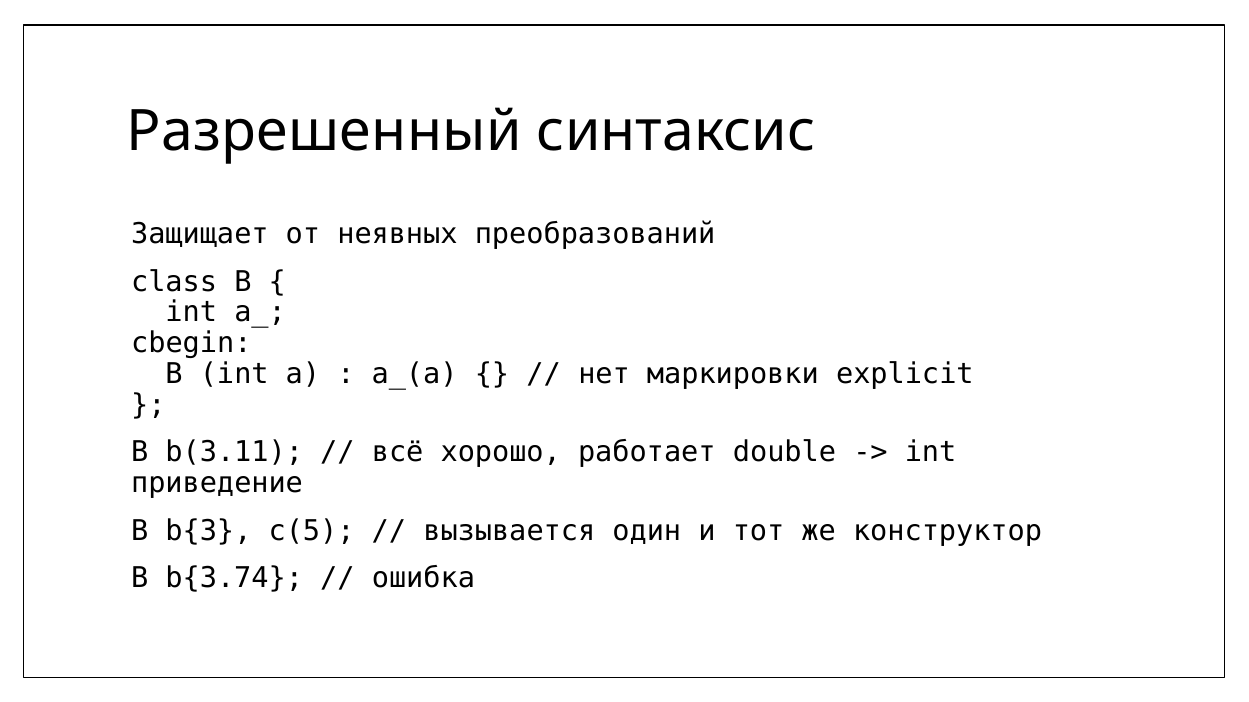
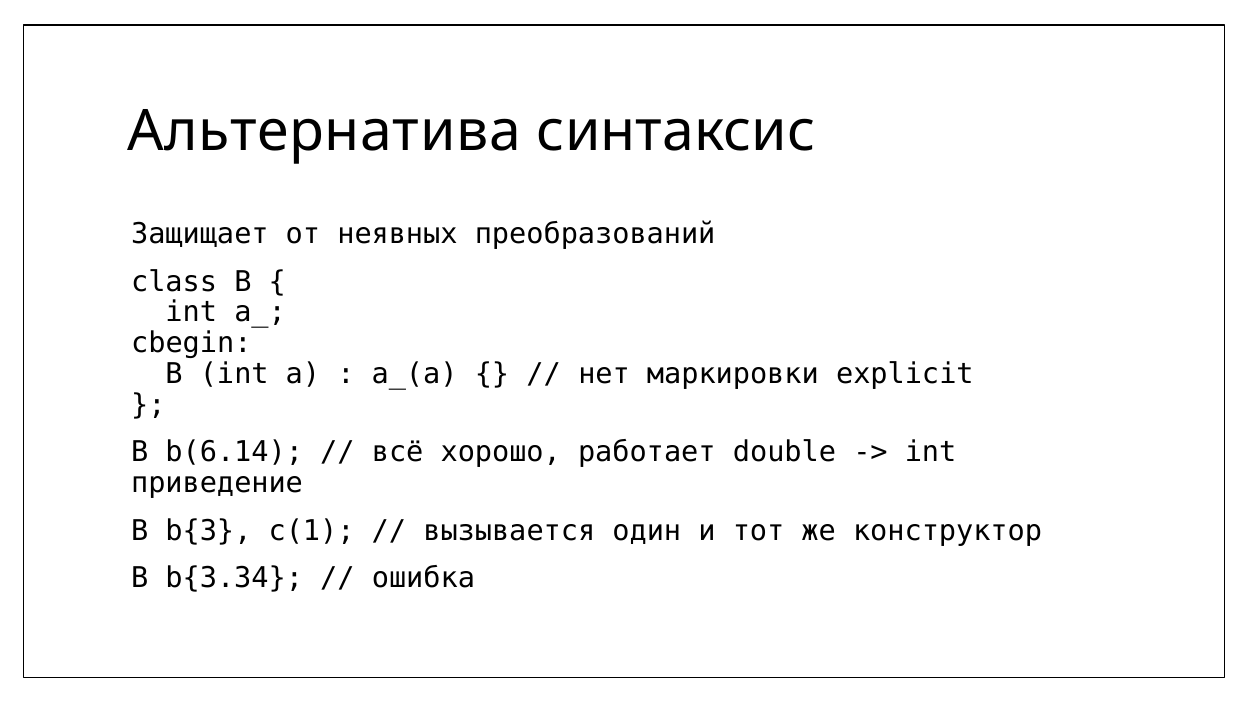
Разрешенный: Разрешенный -> Альтернатива
b(3.11: b(3.11 -> b(6.14
c(5: c(5 -> c(1
b{3.74: b{3.74 -> b{3.34
